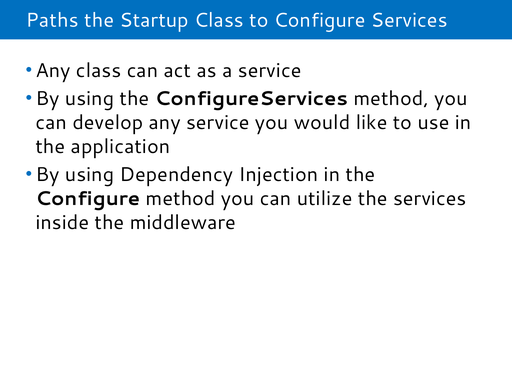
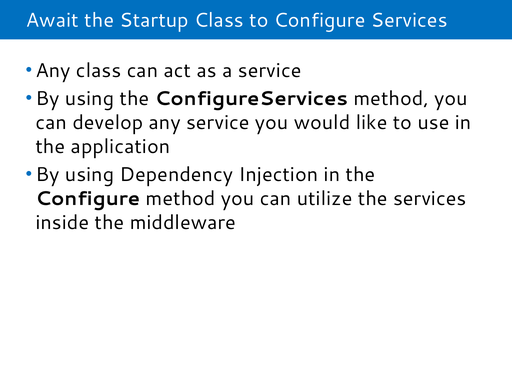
Paths: Paths -> Await
